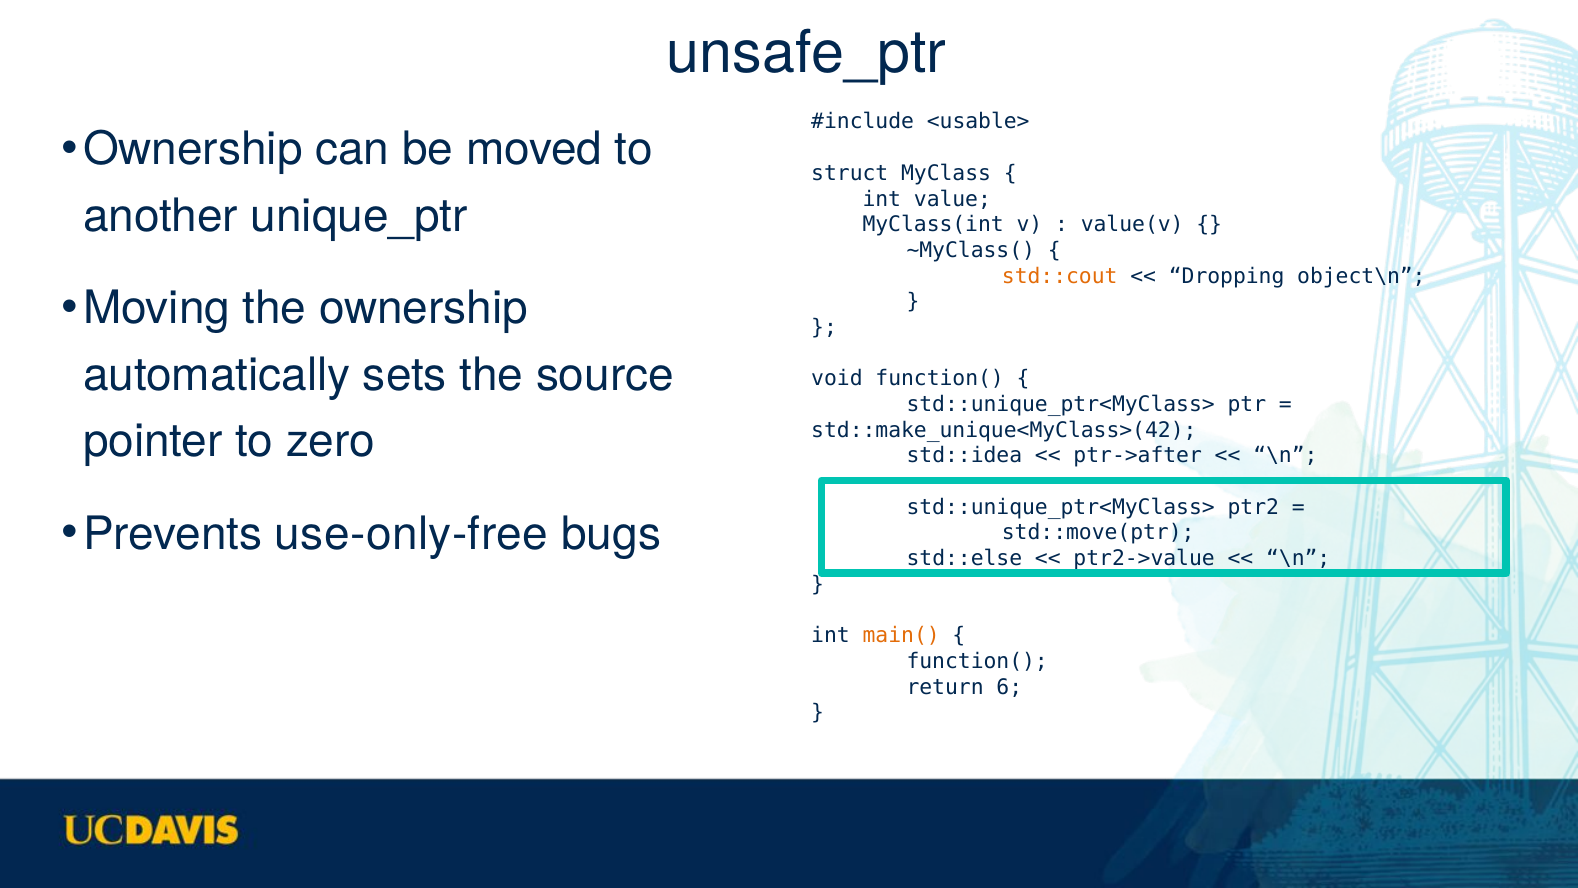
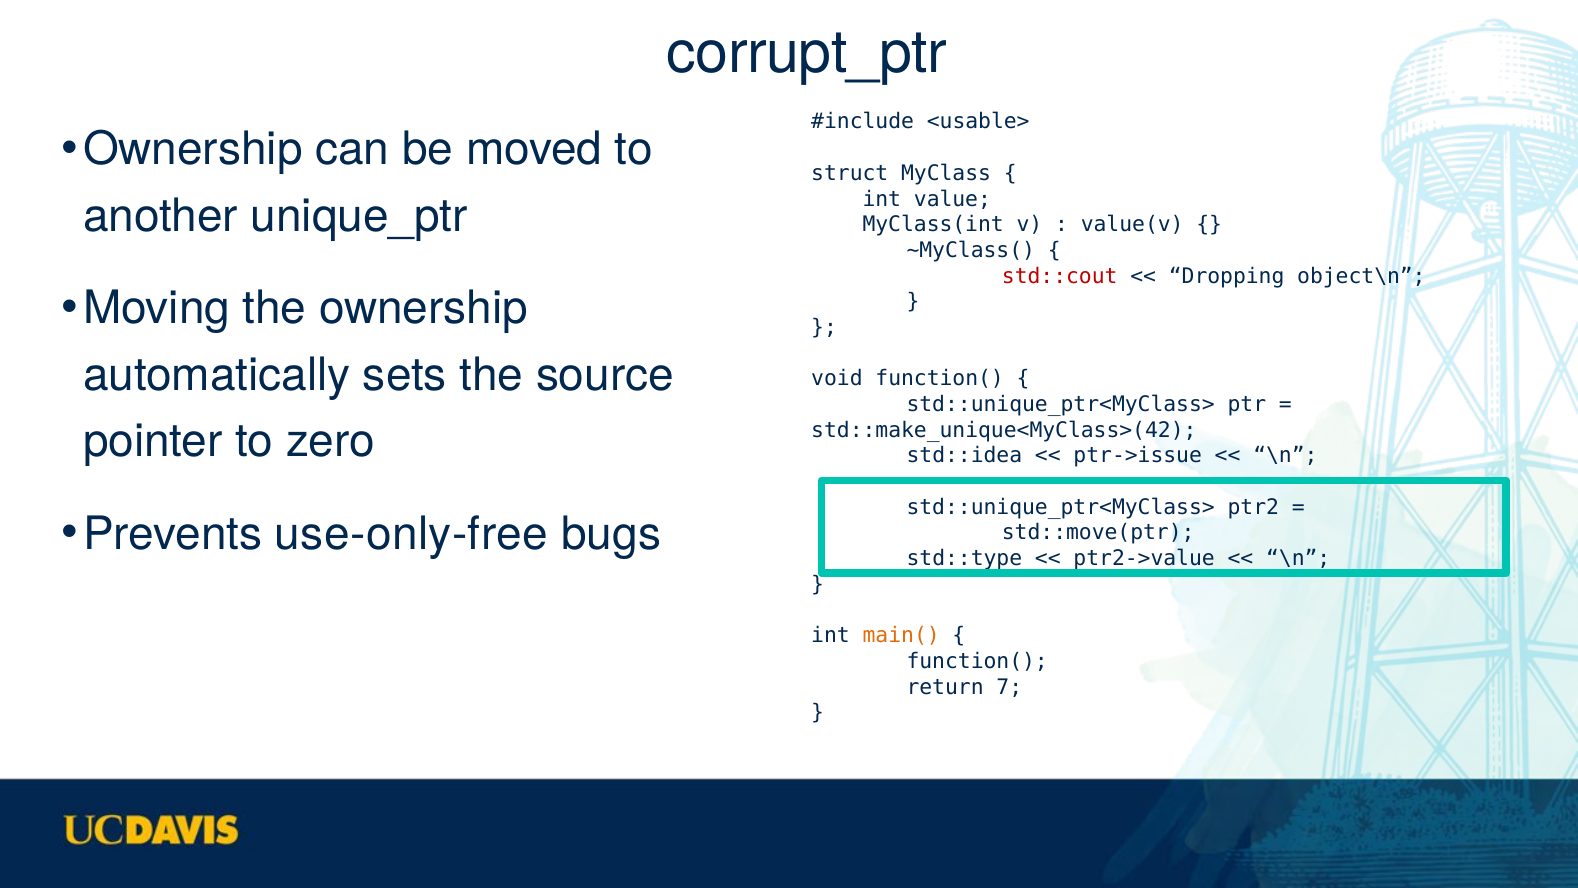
unsafe_ptr: unsafe_ptr -> corrupt_ptr
std::cout colour: orange -> red
ptr->after: ptr->after -> ptr->issue
std::else: std::else -> std::type
6: 6 -> 7
